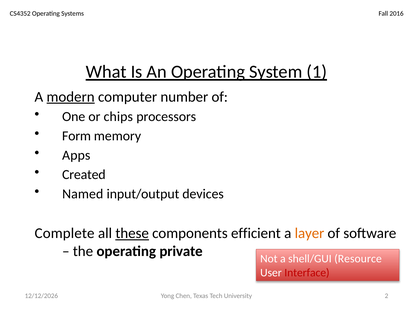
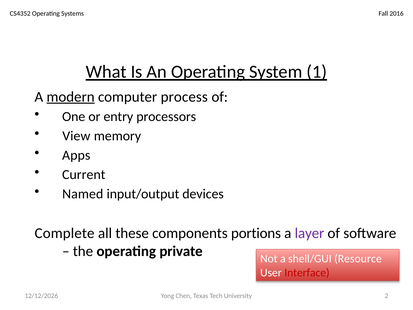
number: number -> process
chips: chips -> entry
Form: Form -> View
Created: Created -> Current
these underline: present -> none
efficient: efficient -> portions
layer colour: orange -> purple
